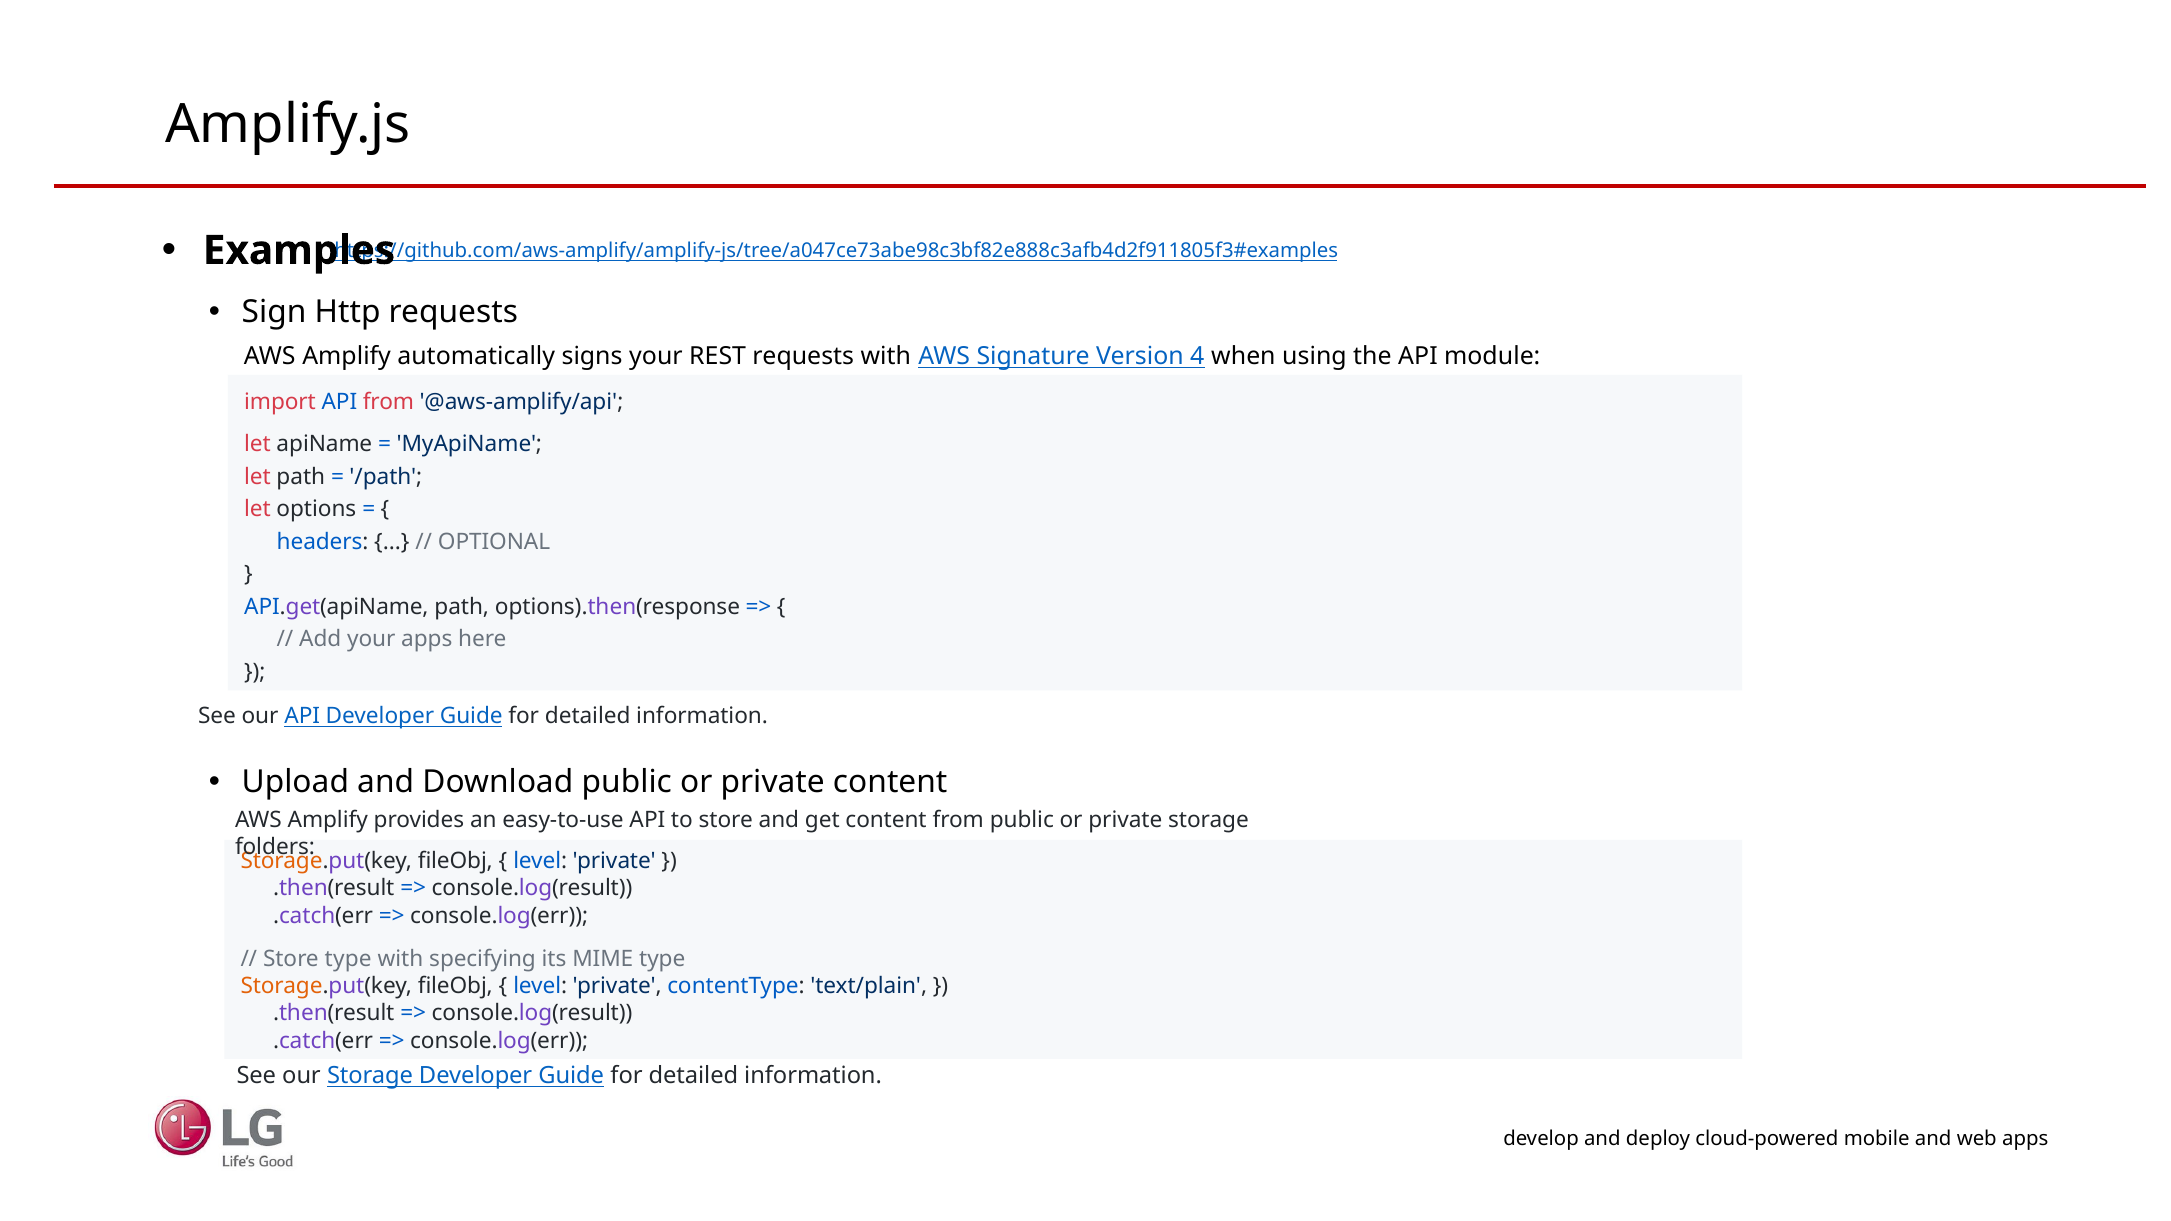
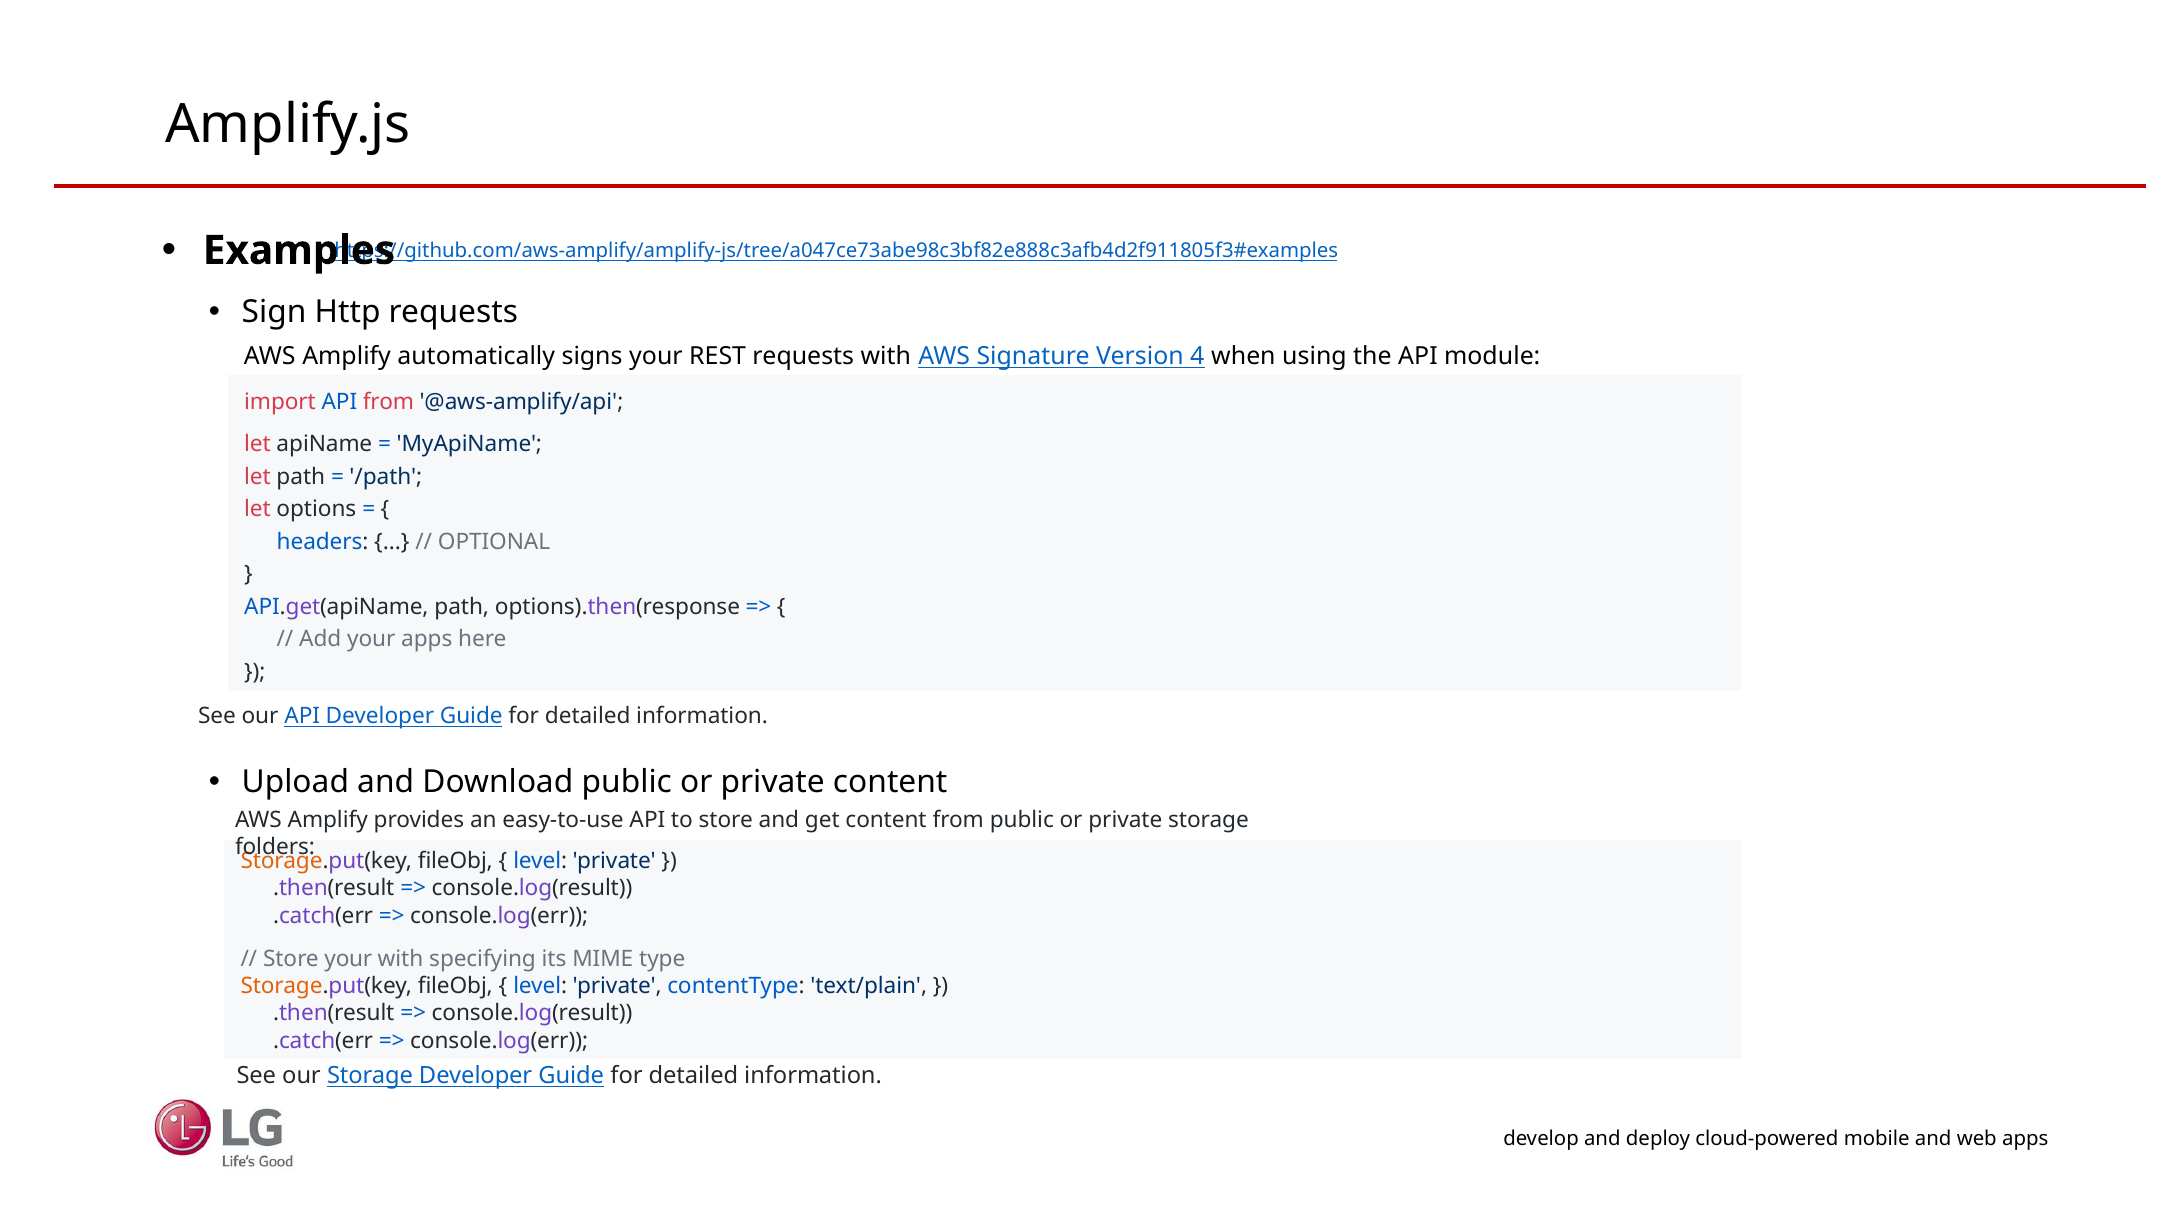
Store type: type -> your
